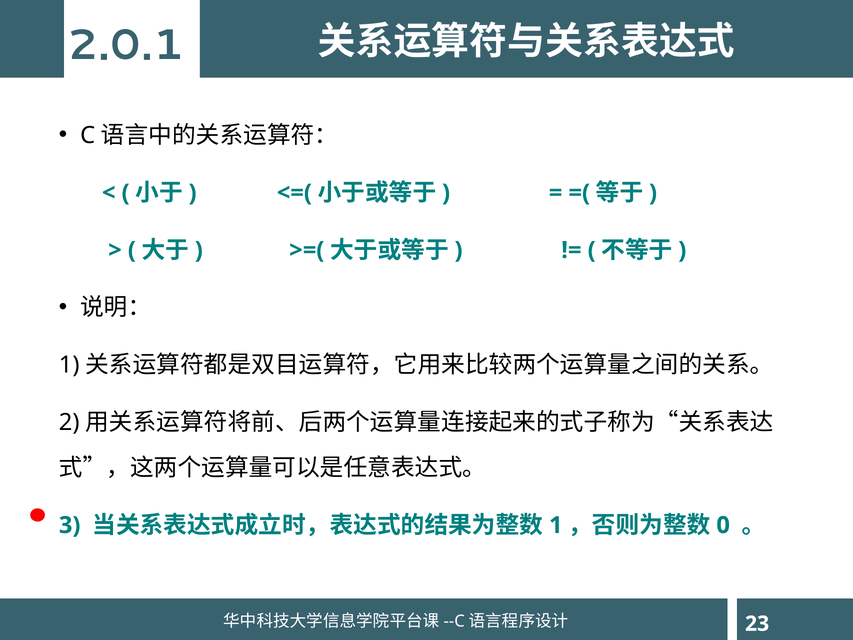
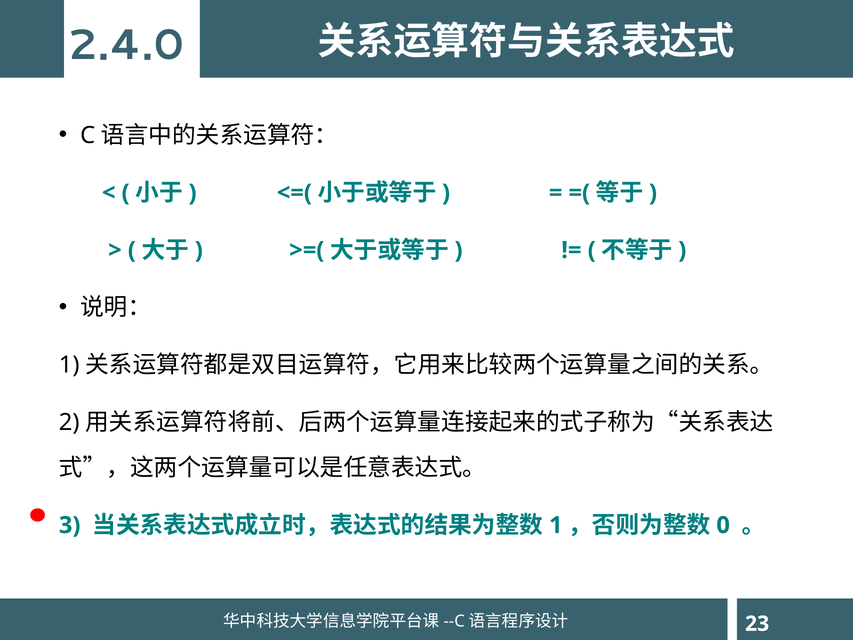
2.0.1: 2.0.1 -> 2.4.0
